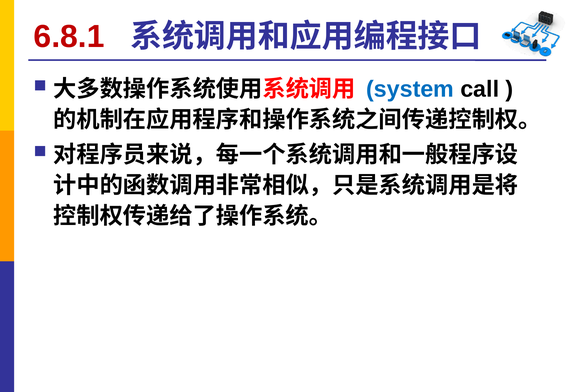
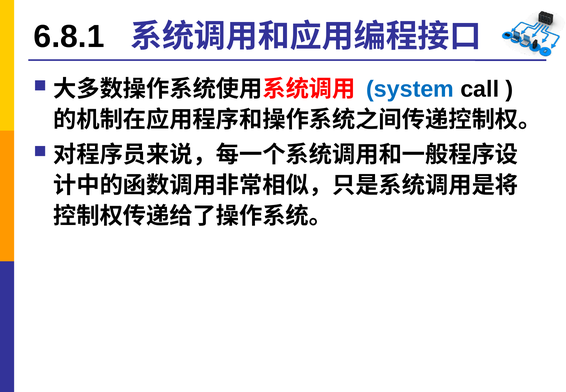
6.8.1 colour: red -> black
